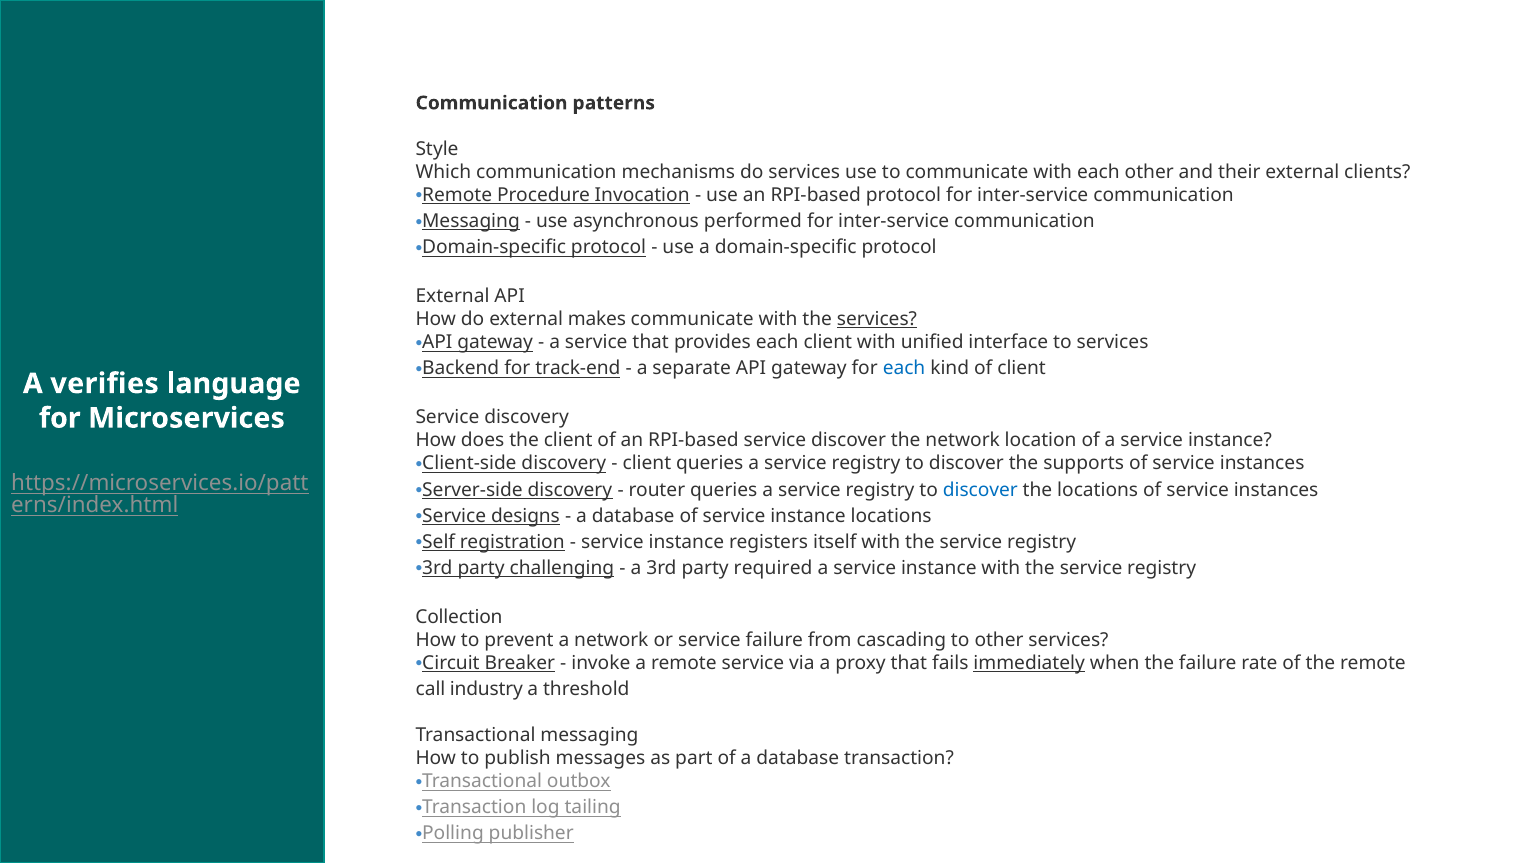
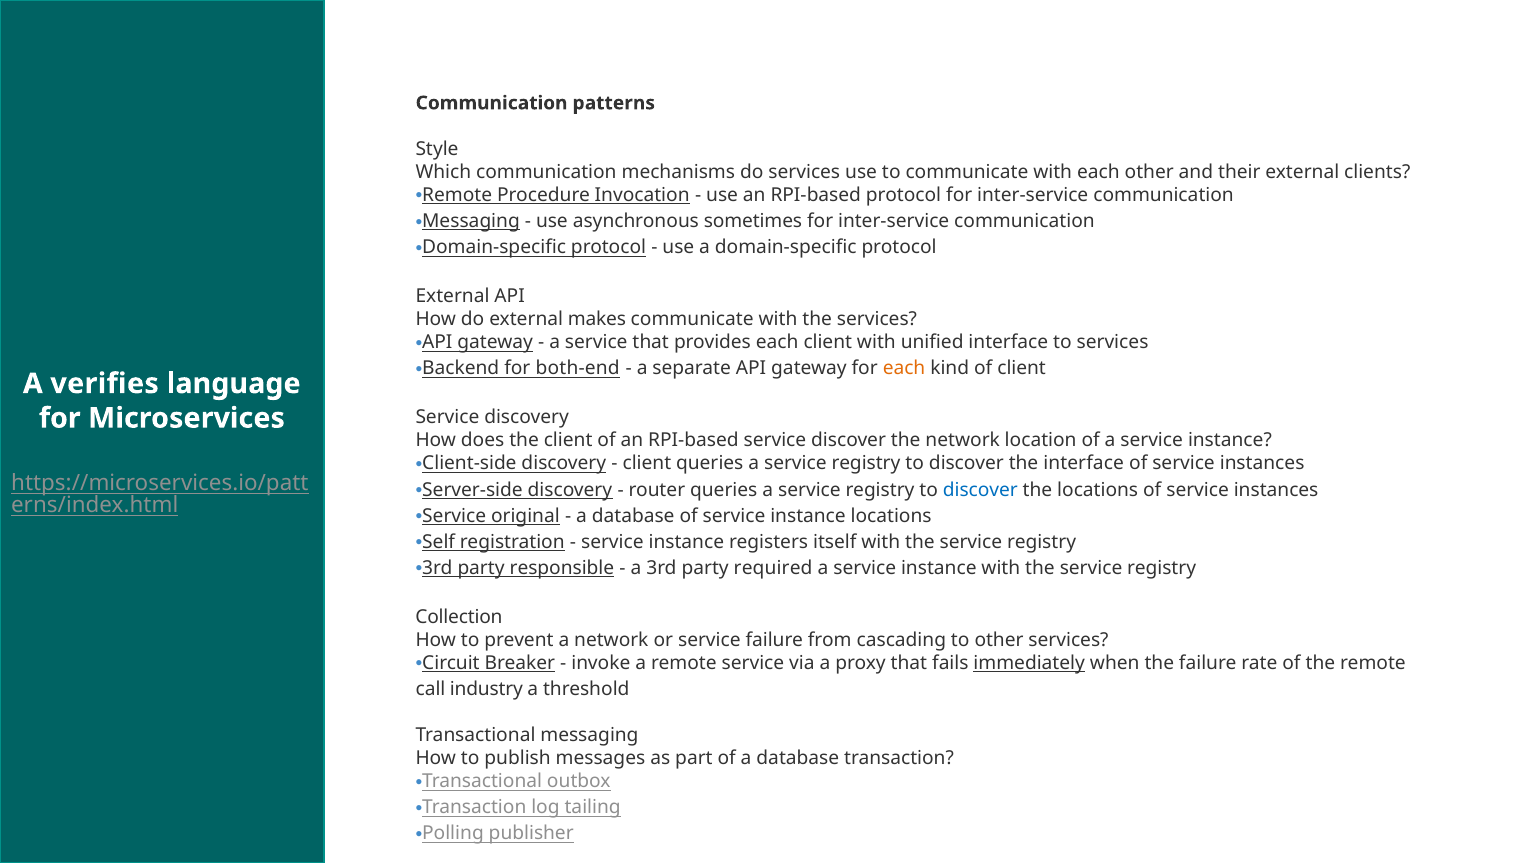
performed: performed -> sometimes
services at (877, 320) underline: present -> none
track-end: track-end -> both-end
each at (904, 369) colour: blue -> orange
the supports: supports -> interface
designs: designs -> original
challenging: challenging -> responsible
